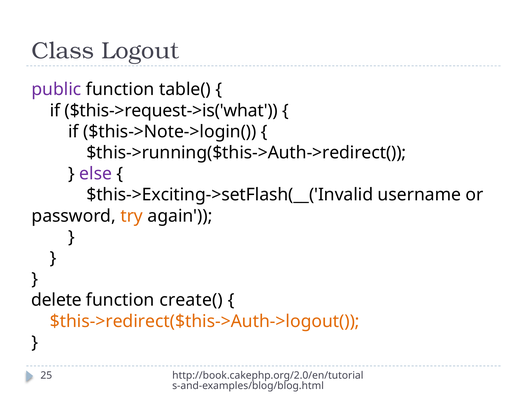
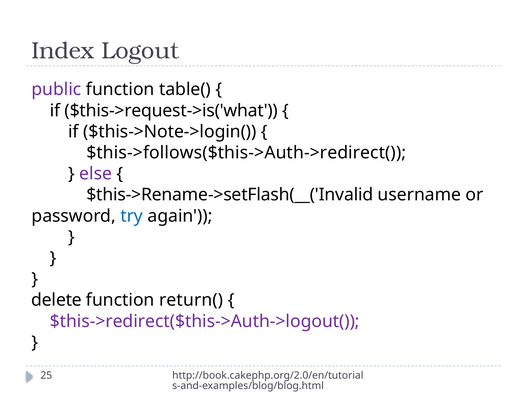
Class: Class -> Index
$this->running($this->Auth->redirect(: $this->running($this->Auth->redirect( -> $this->follows($this->Auth->redirect(
$this->Exciting->setFlash(__('Invalid: $this->Exciting->setFlash(__('Invalid -> $this->Rename->setFlash(__('Invalid
try colour: orange -> blue
create(: create( -> return(
$this->redirect($this->Auth->logout( colour: orange -> purple
